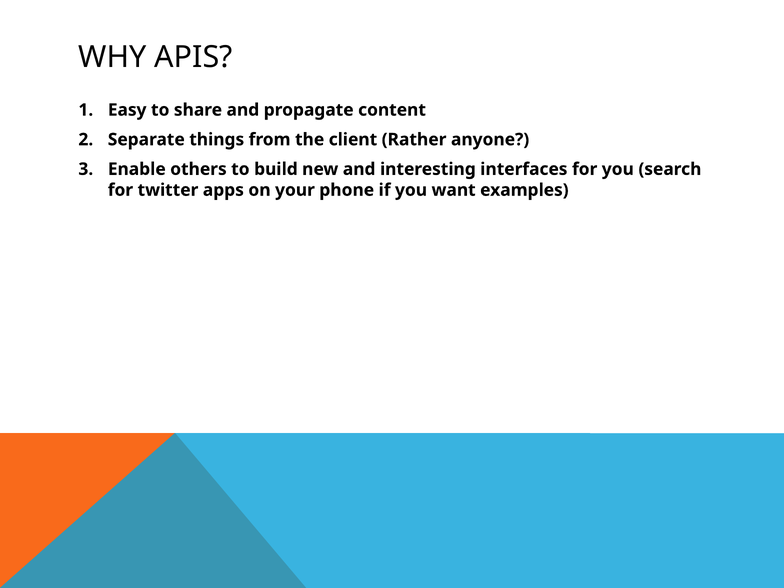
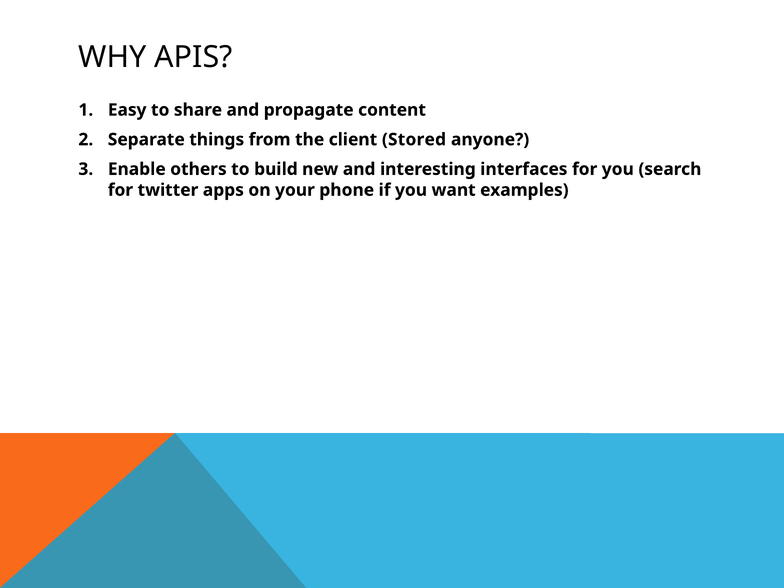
Rather: Rather -> Stored
